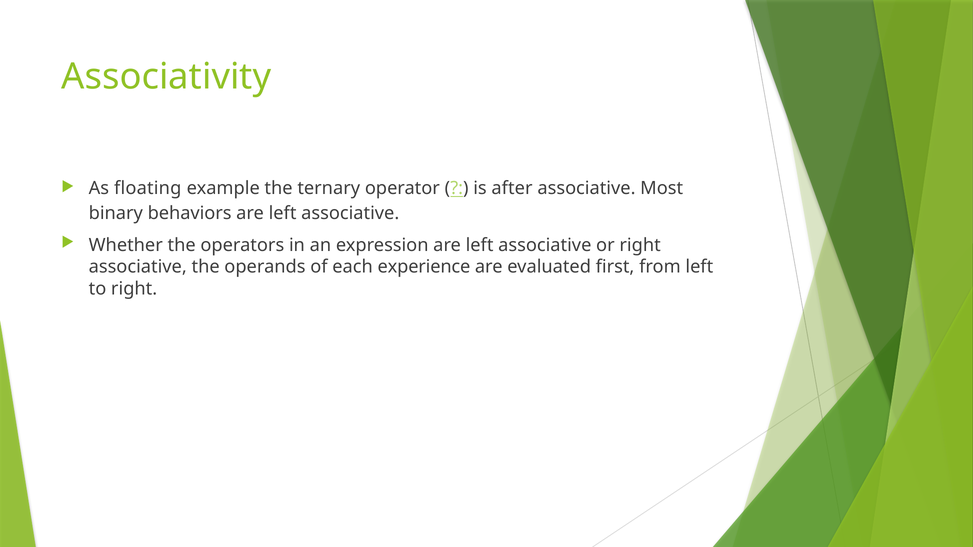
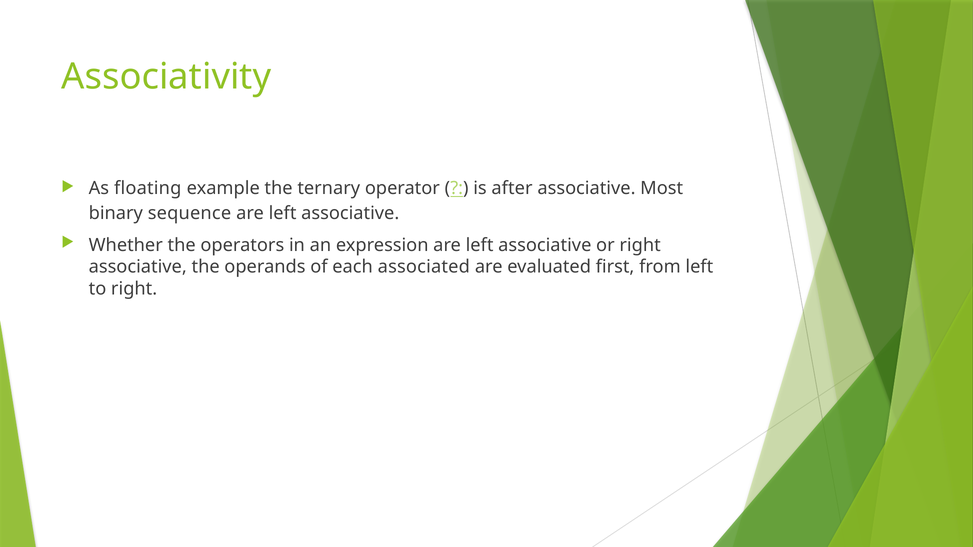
behaviors: behaviors -> sequence
experience: experience -> associated
